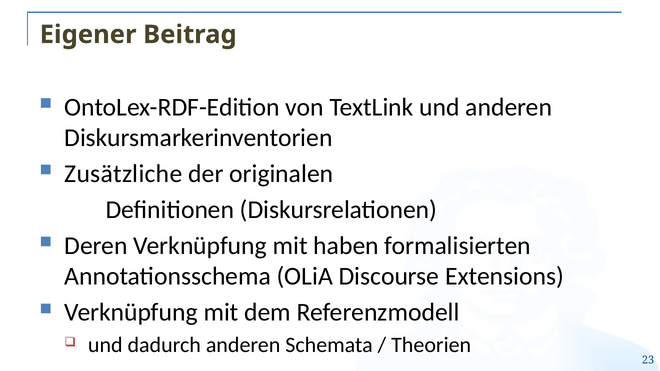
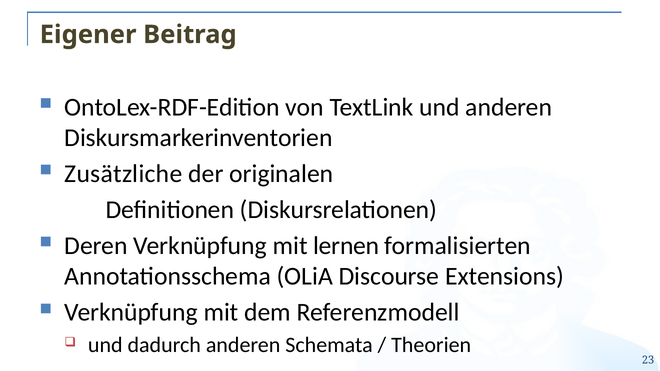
haben: haben -> lernen
